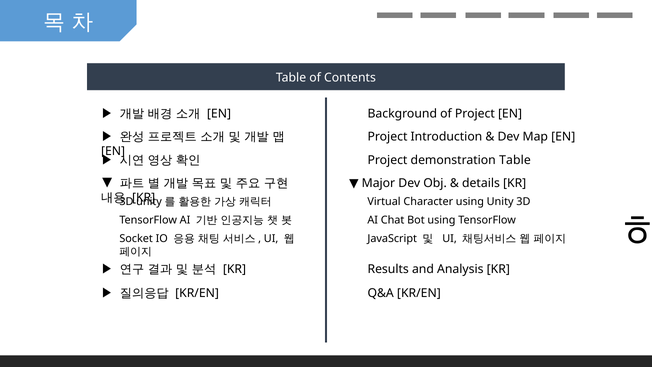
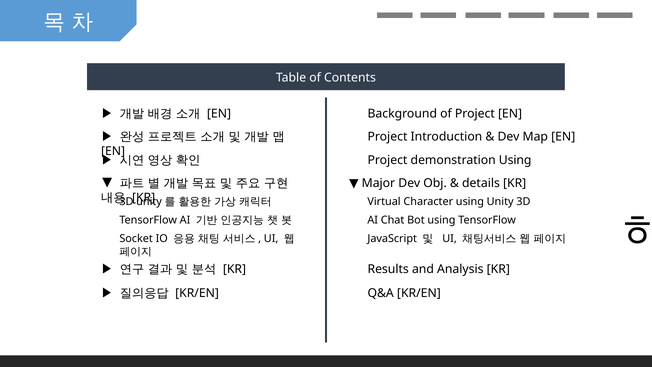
demonstration Table: Table -> Using
